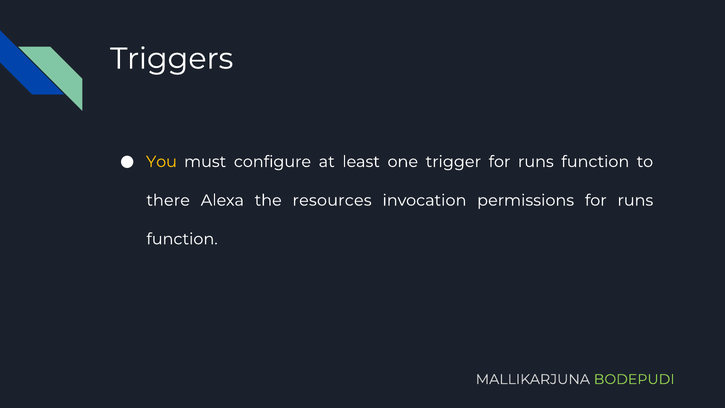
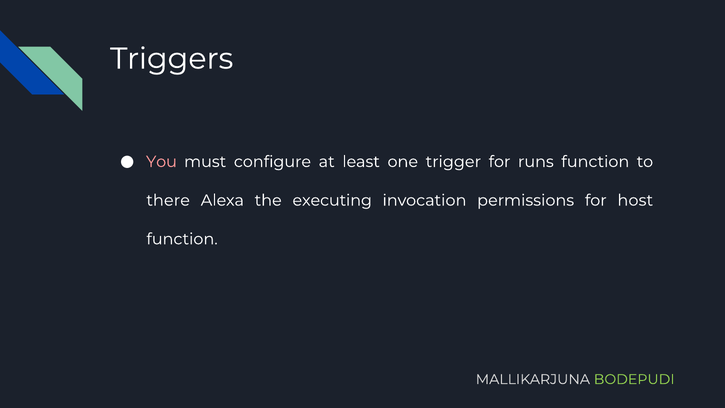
You colour: yellow -> pink
resources: resources -> executing
permissions for runs: runs -> host
